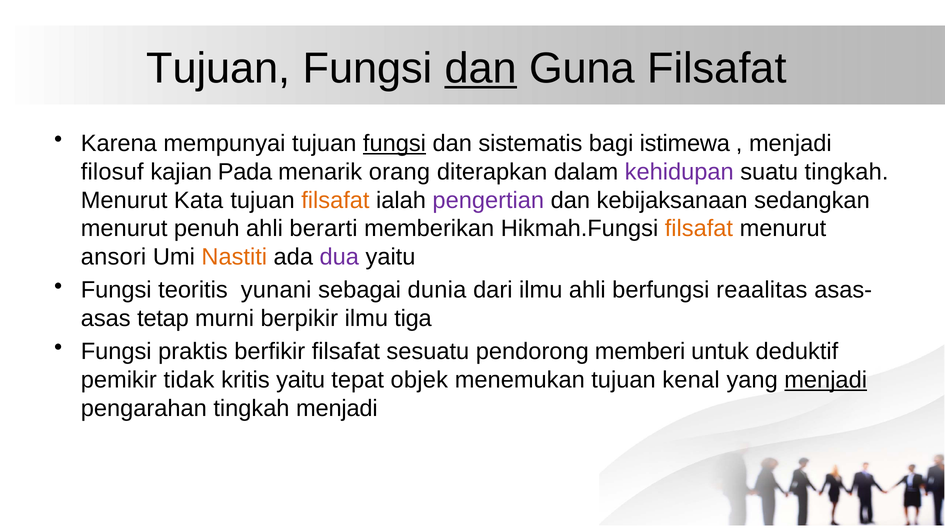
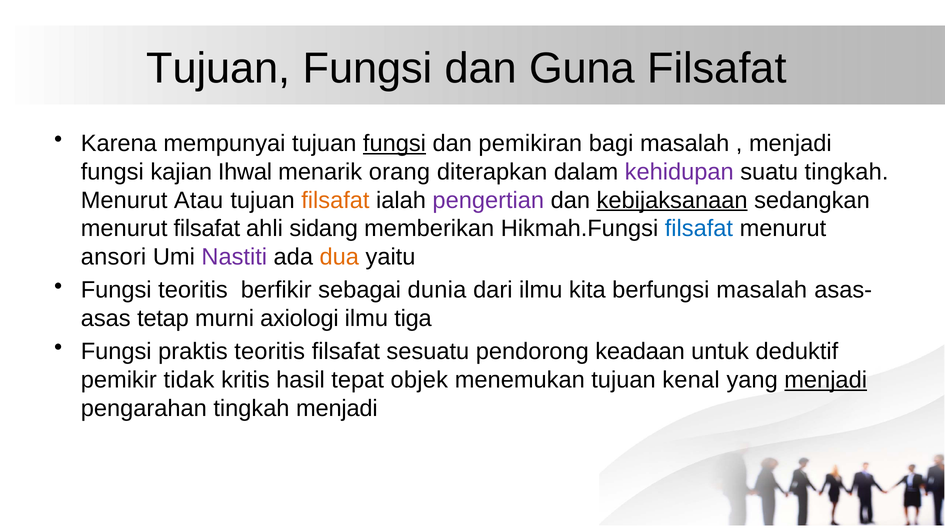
dan at (481, 69) underline: present -> none
sistematis: sistematis -> pemikiran
bagi istimewa: istimewa -> masalah
filosuf at (112, 172): filosuf -> fungsi
Pada: Pada -> Ihwal
Kata: Kata -> Atau
kebijaksanaan underline: none -> present
menurut penuh: penuh -> filsafat
berarti: berarti -> sidang
filsafat at (699, 228) colour: orange -> blue
Nastiti colour: orange -> purple
dua colour: purple -> orange
yunani: yunani -> berfikir
ilmu ahli: ahli -> kita
berfungsi reaalitas: reaalitas -> masalah
berpikir: berpikir -> axiologi
praktis berfikir: berfikir -> teoritis
memberi: memberi -> keadaan
kritis yaitu: yaitu -> hasil
